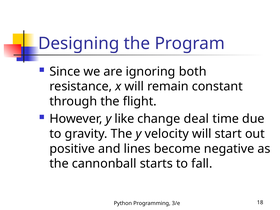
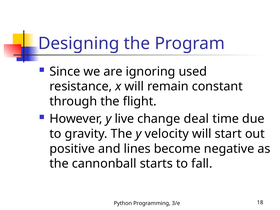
both: both -> used
like: like -> live
